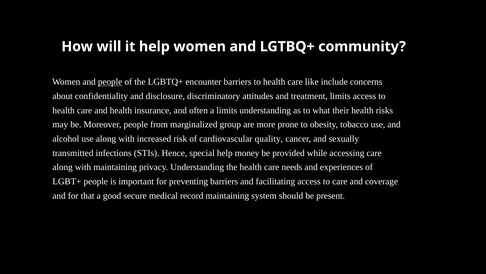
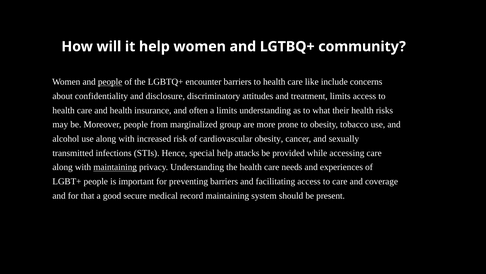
cardiovascular quality: quality -> obesity
money: money -> attacks
maintaining at (115, 167) underline: none -> present
